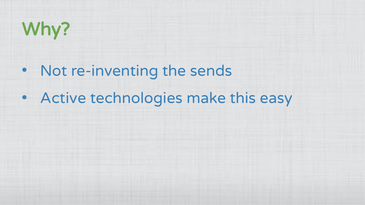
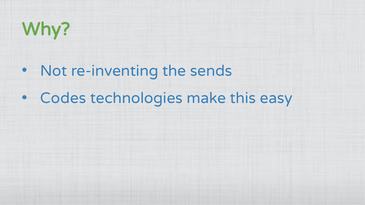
Active: Active -> Codes
